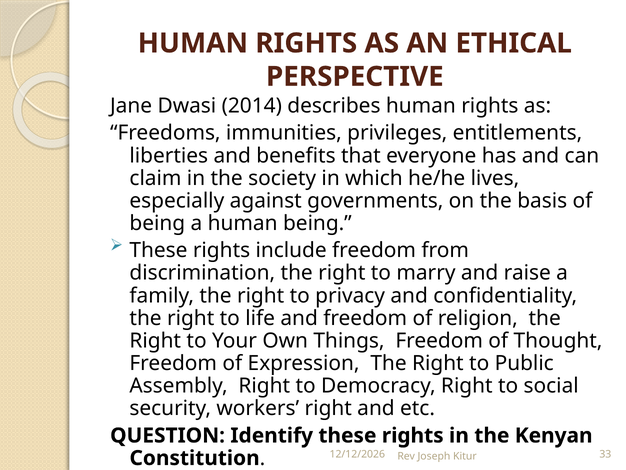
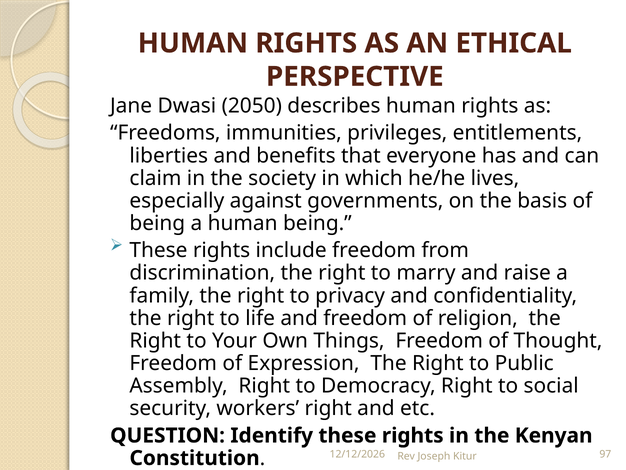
2014: 2014 -> 2050
33: 33 -> 97
